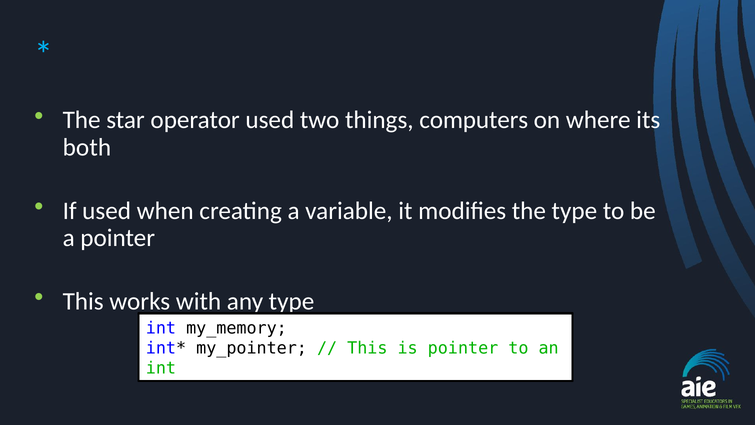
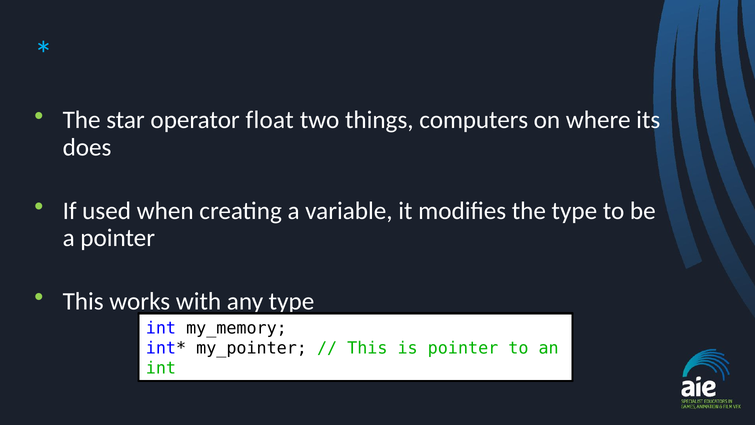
operator used: used -> float
both: both -> does
